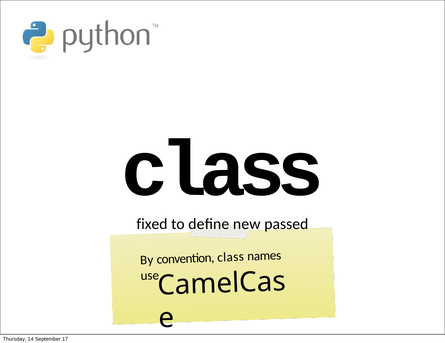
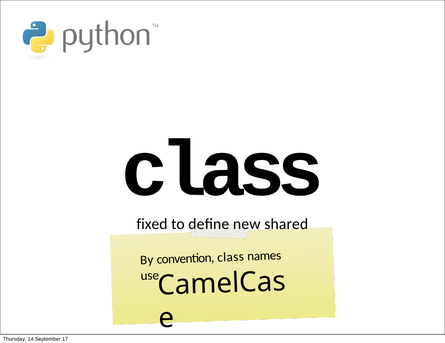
passed: passed -> shared
